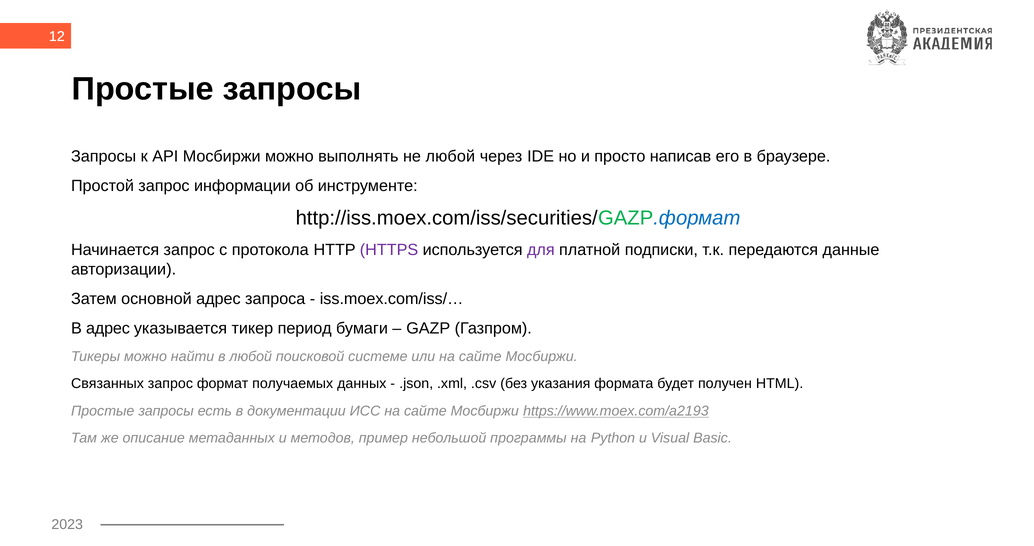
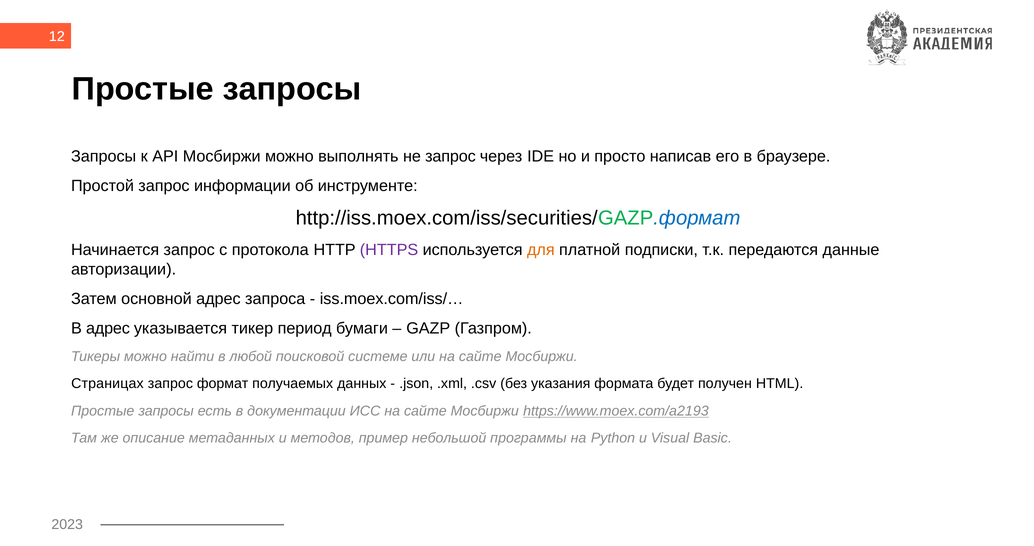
не любой: любой -> запрос
для colour: purple -> orange
Связанных: Связанных -> Страницах
